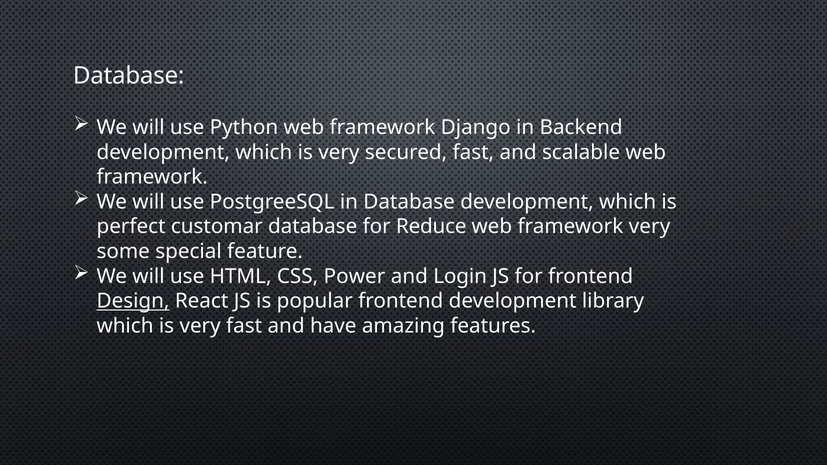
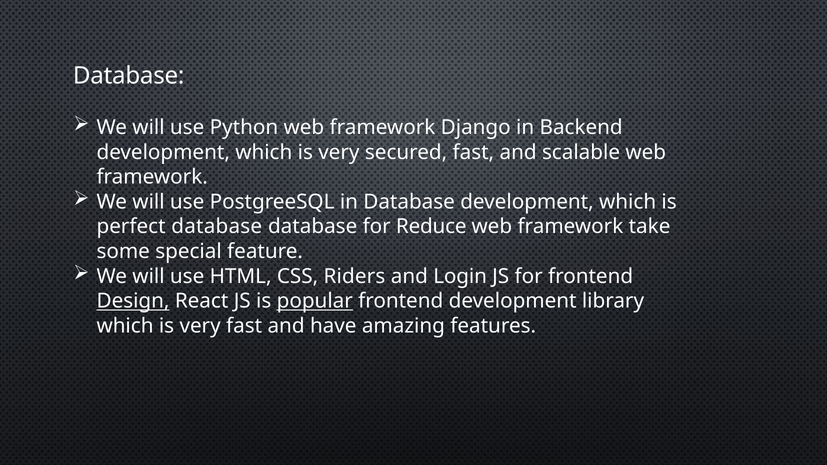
perfect customar: customar -> database
framework very: very -> take
Power: Power -> Riders
popular underline: none -> present
